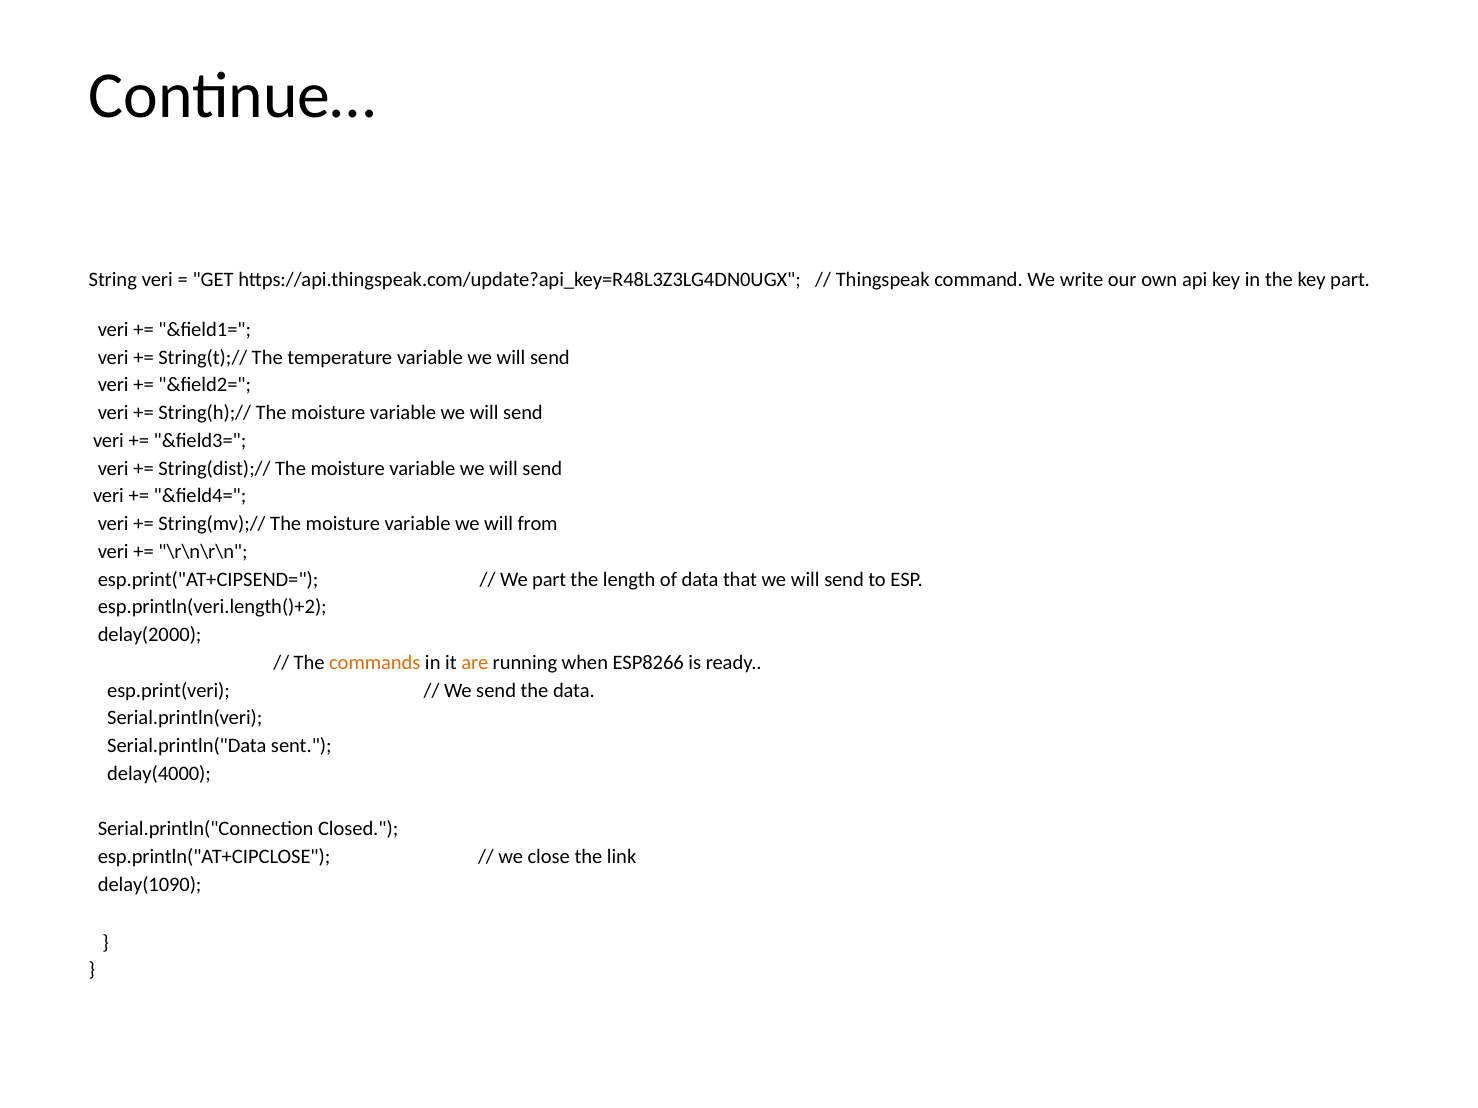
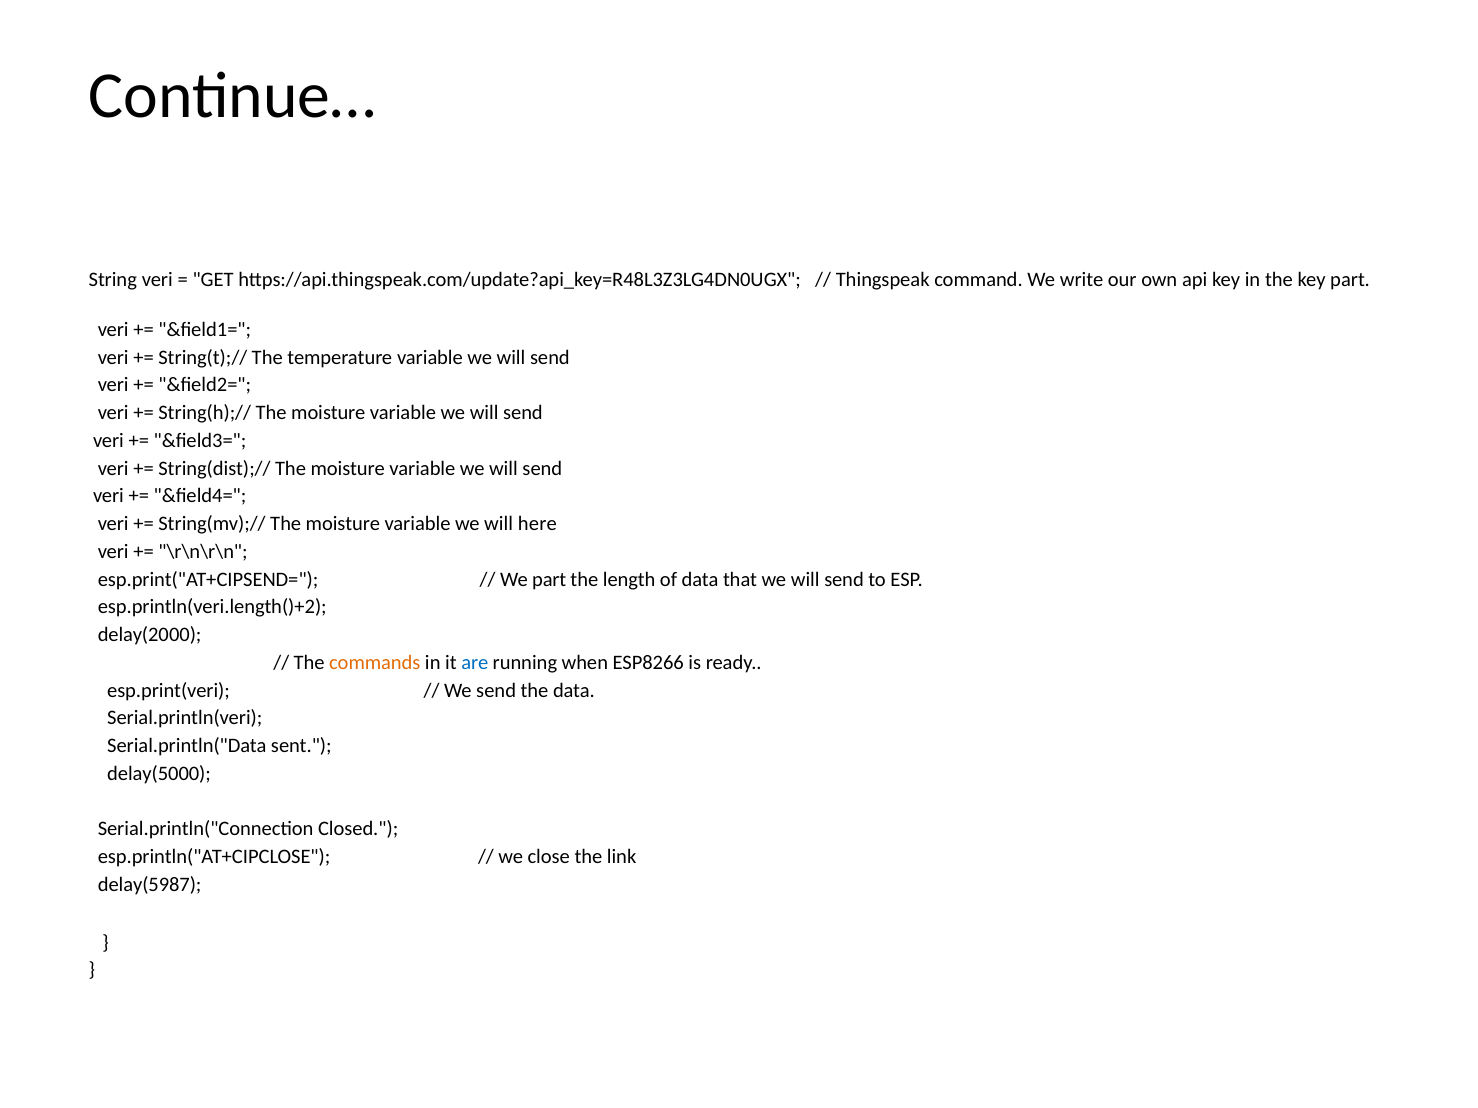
from: from -> here
are colour: orange -> blue
delay(4000: delay(4000 -> delay(5000
delay(1090: delay(1090 -> delay(5987
